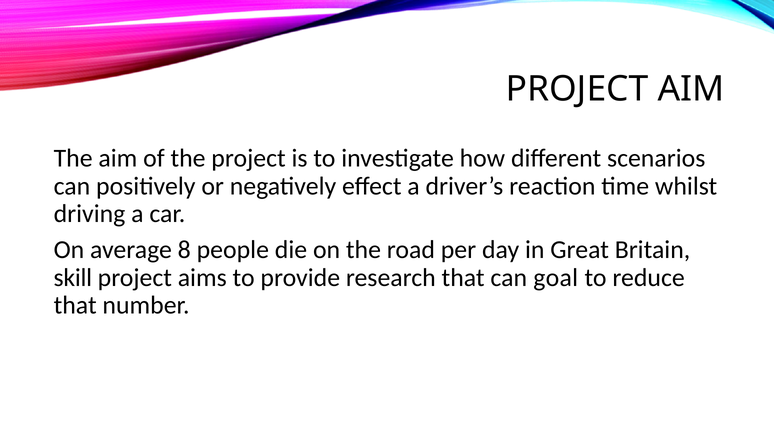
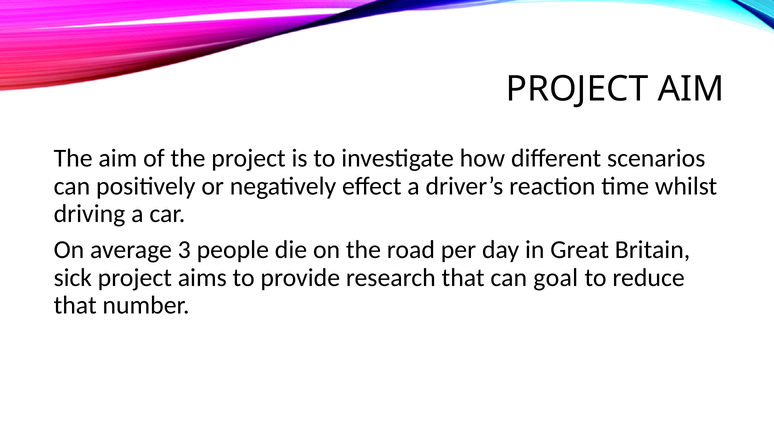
8: 8 -> 3
skill: skill -> sick
